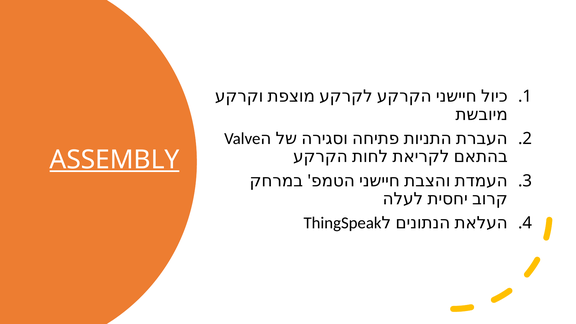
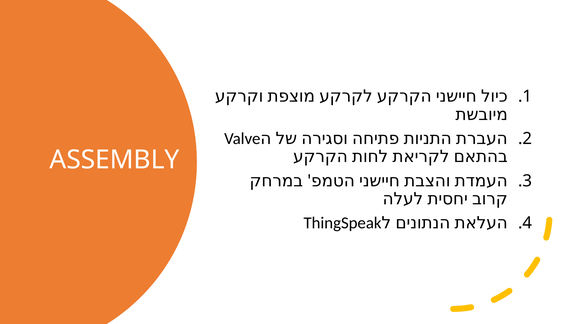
ASSEMBLY underline: present -> none
